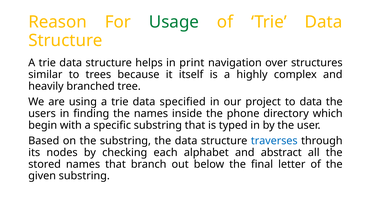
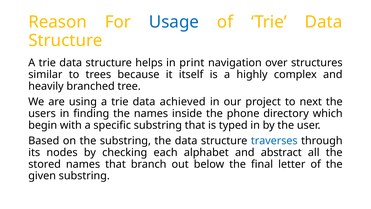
Usage colour: green -> blue
specified: specified -> achieved
to data: data -> next
